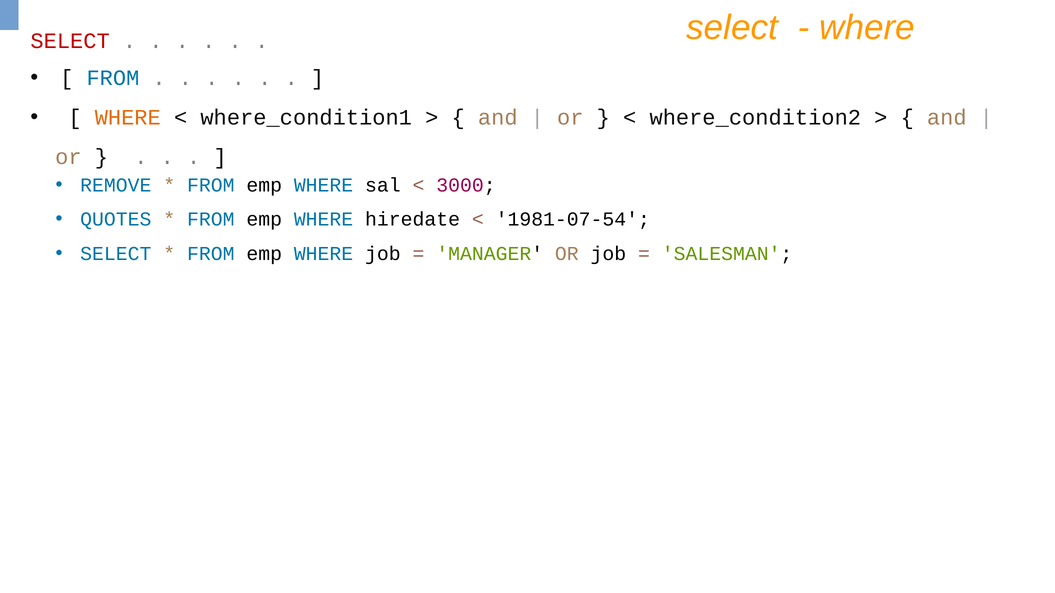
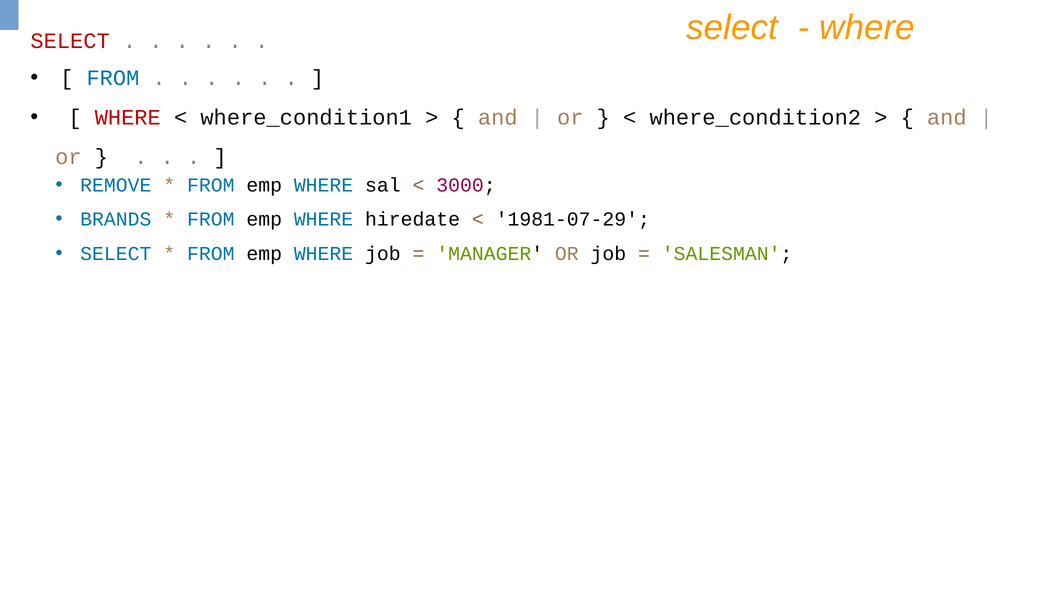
WHERE at (128, 118) colour: orange -> red
QUOTES: QUOTES -> BRANDS
1981-07-54: 1981-07-54 -> 1981-07-29
